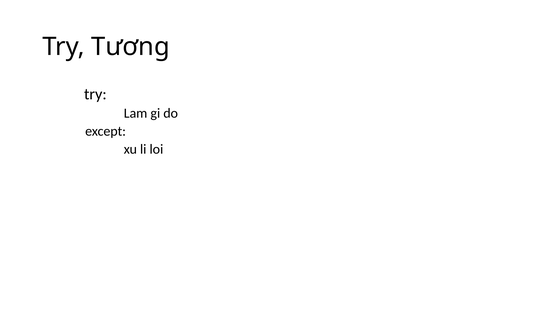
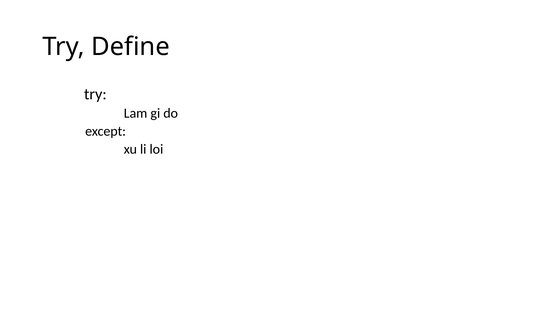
Tương: Tương -> Define
